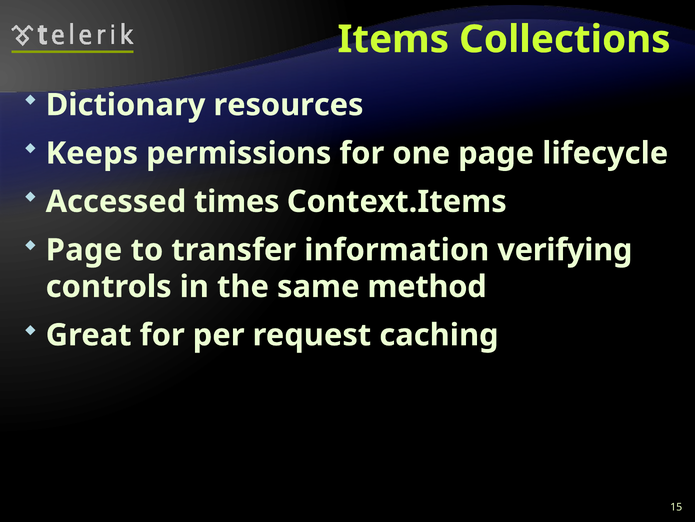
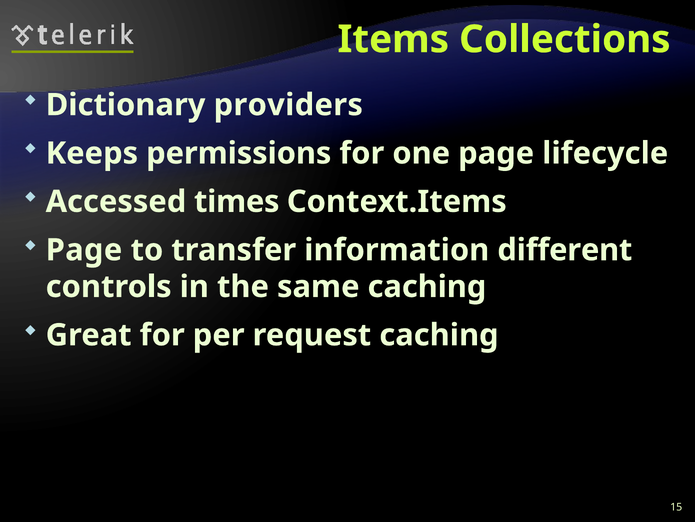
resources: resources -> providers
verifying: verifying -> different
same method: method -> caching
